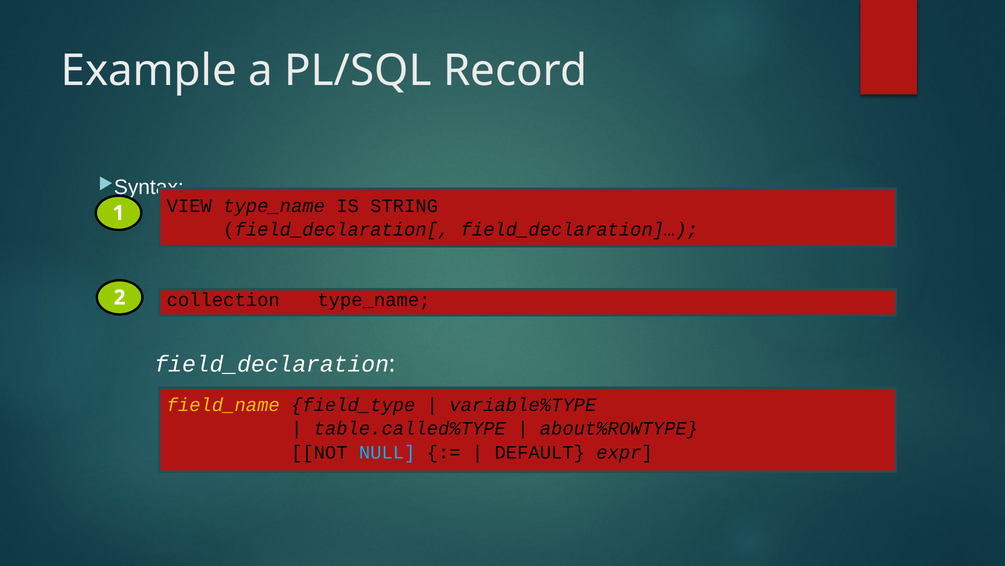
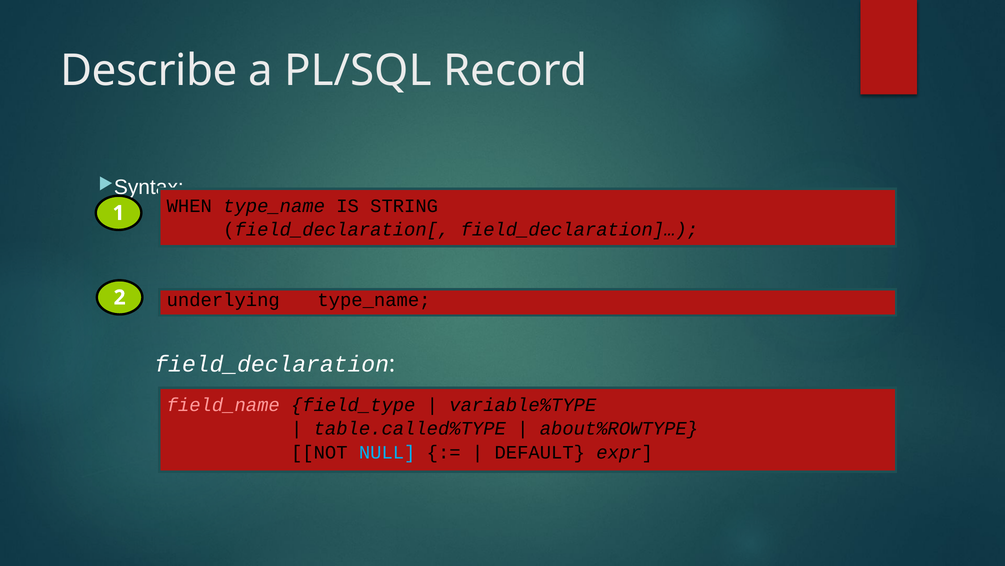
Example: Example -> Describe
VIEW: VIEW -> WHEN
collection: collection -> underlying
field_name colour: yellow -> pink
